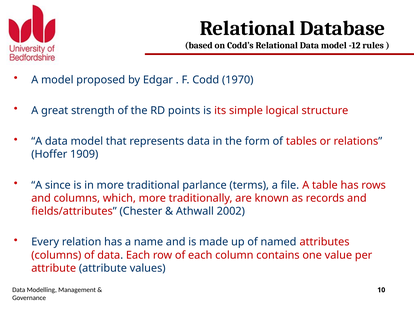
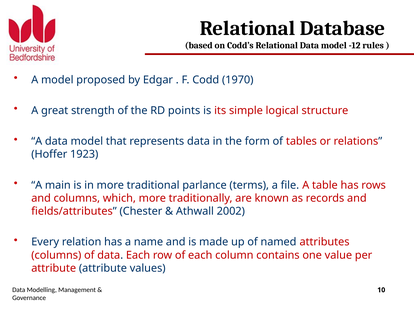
1909: 1909 -> 1923
since: since -> main
